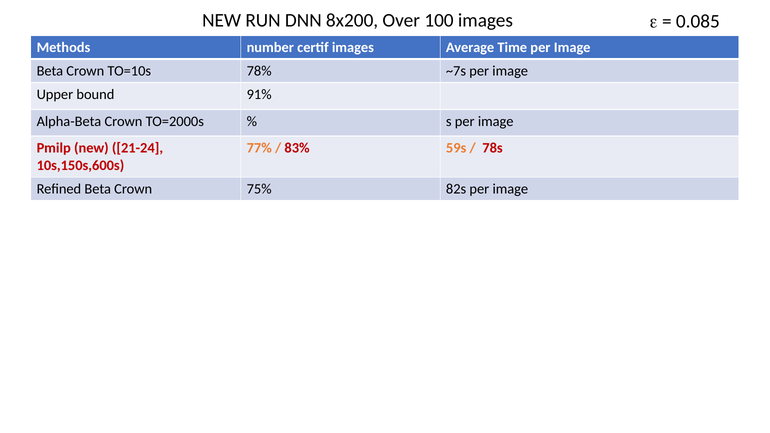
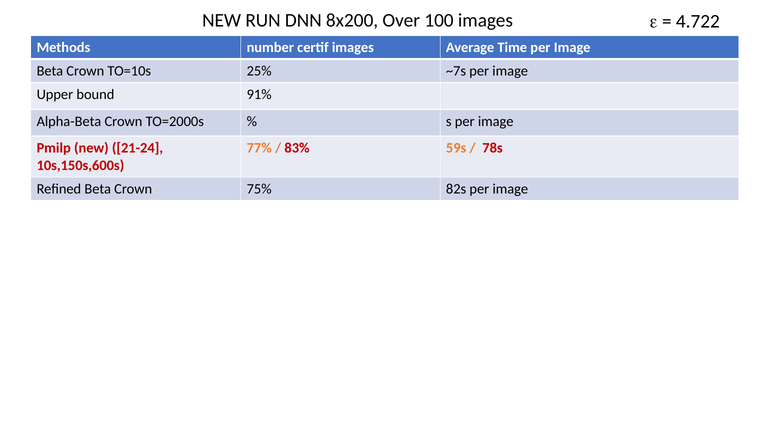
0.085: 0.085 -> 4.722
78%: 78% -> 25%
